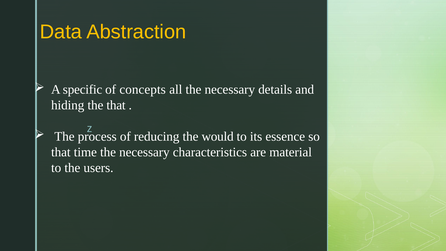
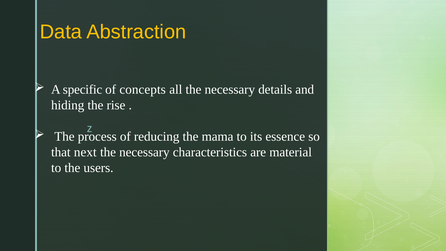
the that: that -> rise
would: would -> mama
time: time -> next
